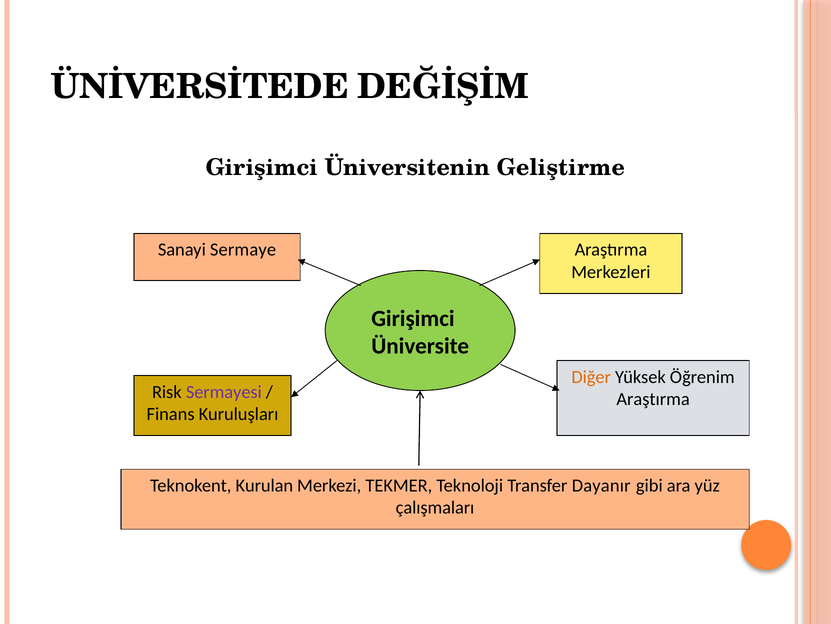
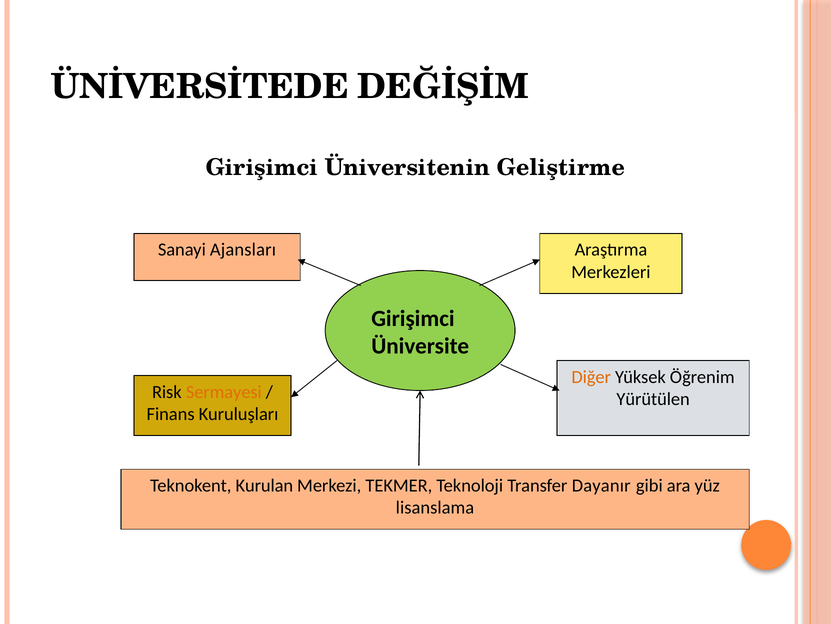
Sermaye: Sermaye -> Ajansları
Sermayesi colour: purple -> orange
Araştırma at (653, 399): Araştırma -> Yürütülen
çalışmaları: çalışmaları -> lisanslama
